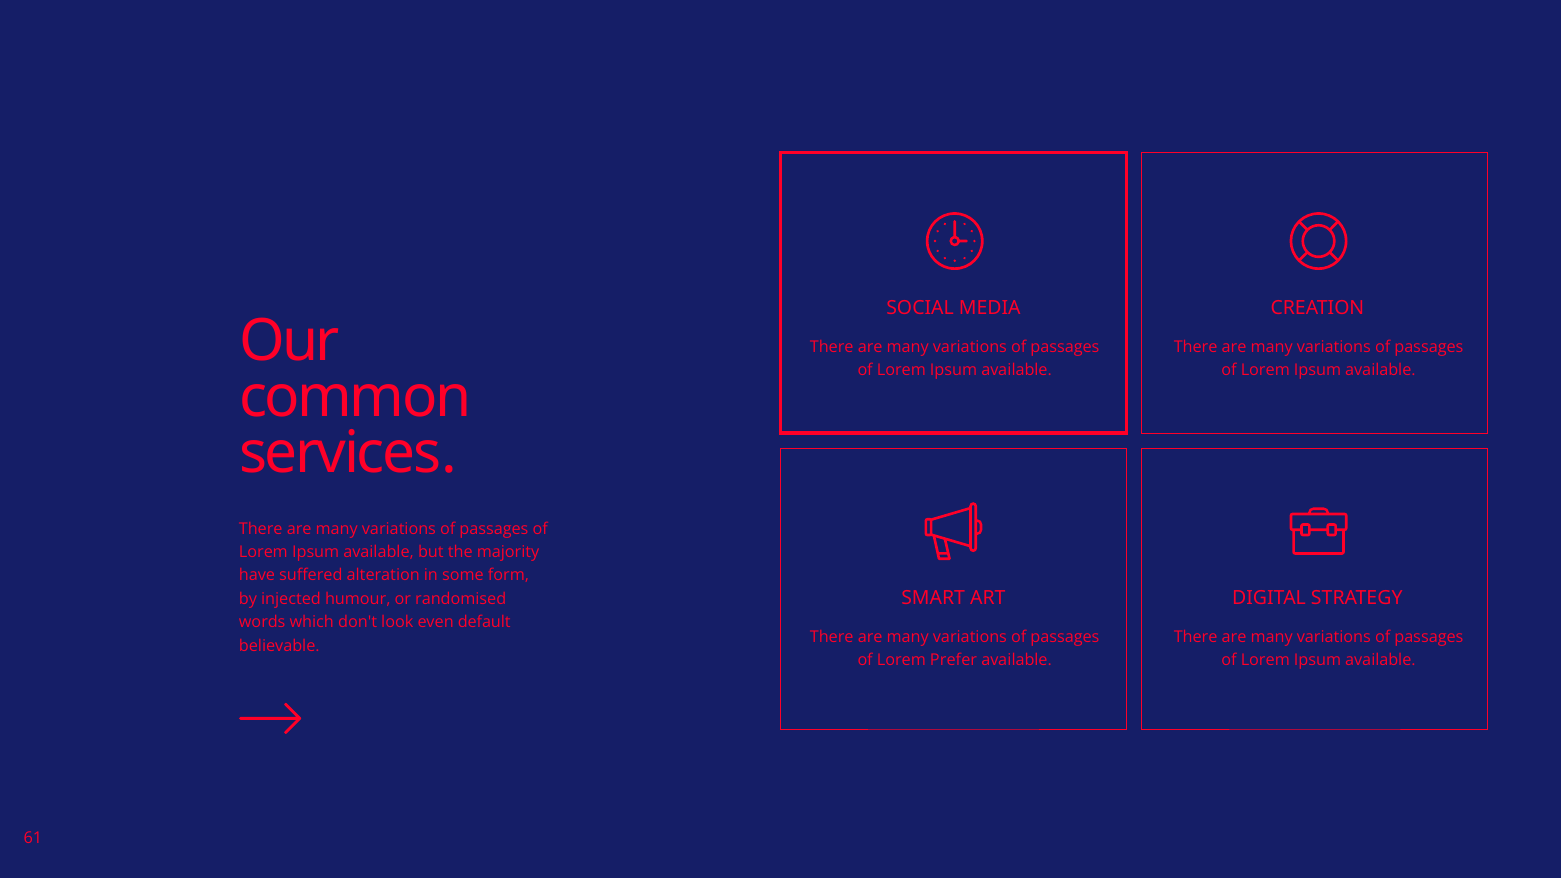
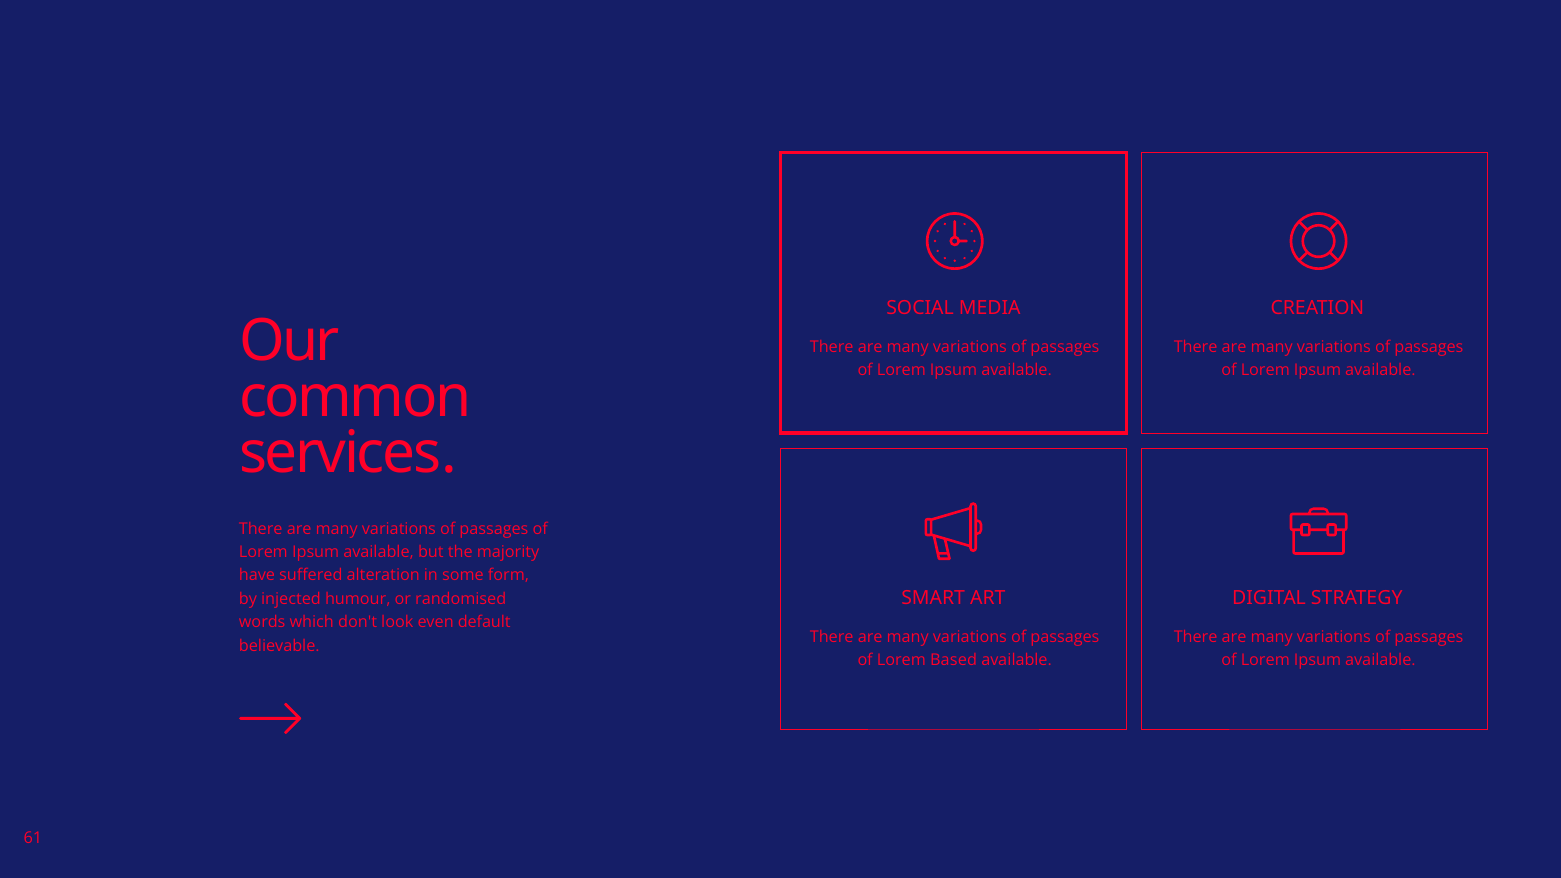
Prefer: Prefer -> Based
